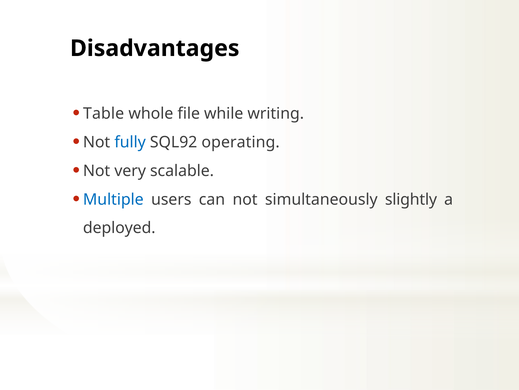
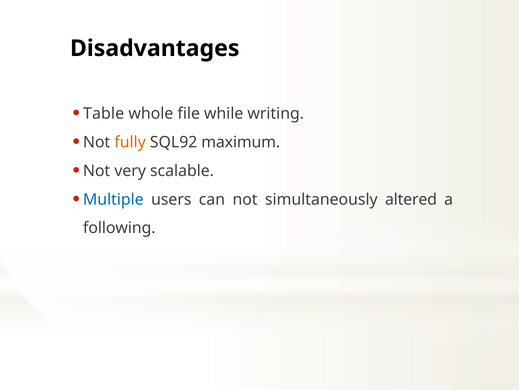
fully colour: blue -> orange
operating: operating -> maximum
slightly: slightly -> altered
deployed: deployed -> following
